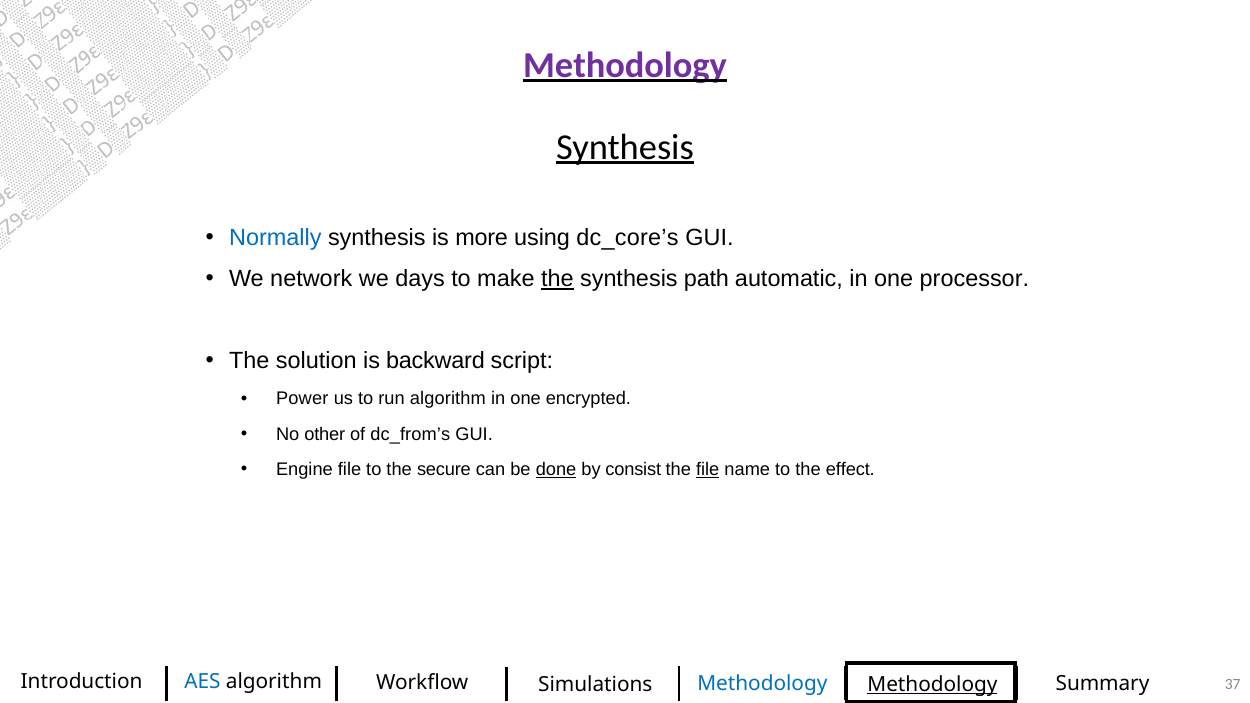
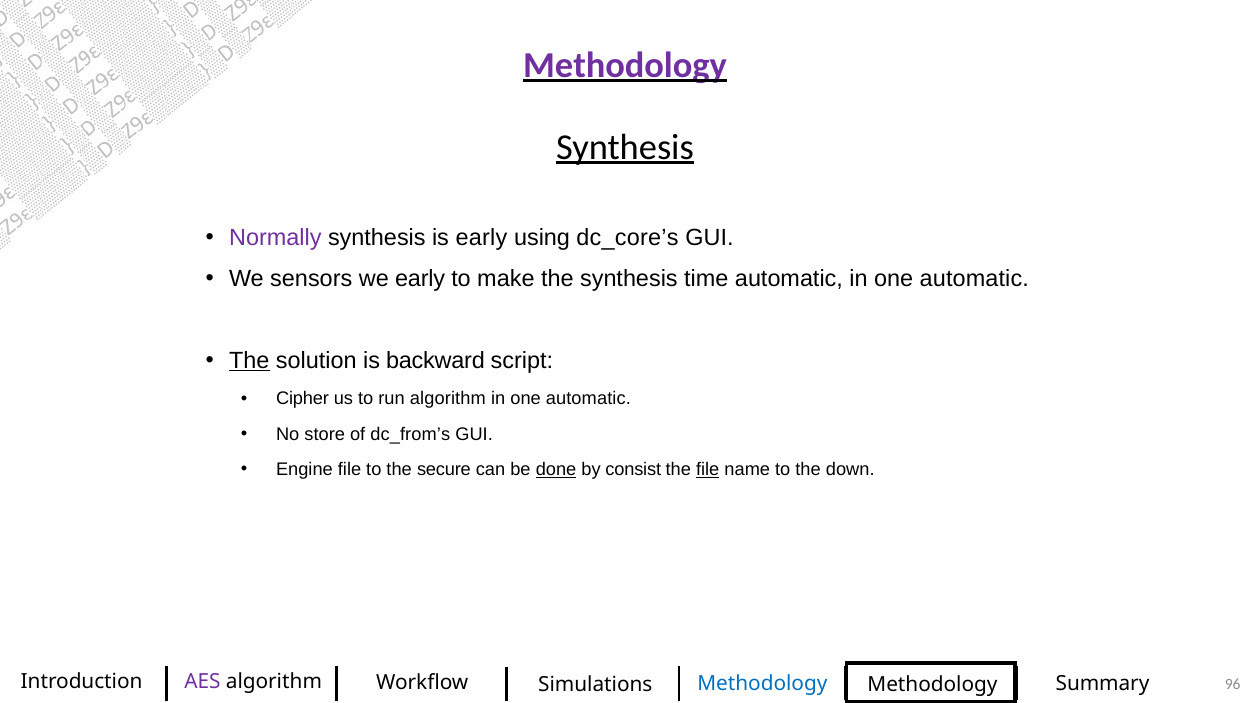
Normally colour: blue -> purple
is more: more -> early
network: network -> sensors
we days: days -> early
the at (557, 279) underline: present -> none
path: path -> time
automatic in one processor: processor -> automatic
The at (249, 361) underline: none -> present
Power: Power -> Cipher
encrypted at (588, 399): encrypted -> automatic
other: other -> store
effect: effect -> down
AES colour: blue -> purple
Methodology at (932, 685) underline: present -> none
37: 37 -> 96
